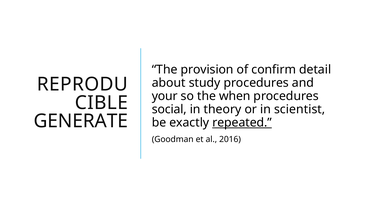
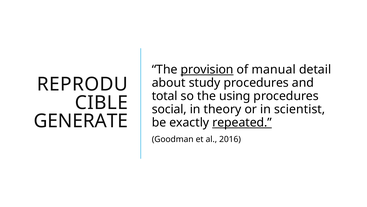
provision underline: none -> present
confirm: confirm -> manual
your: your -> total
when: when -> using
